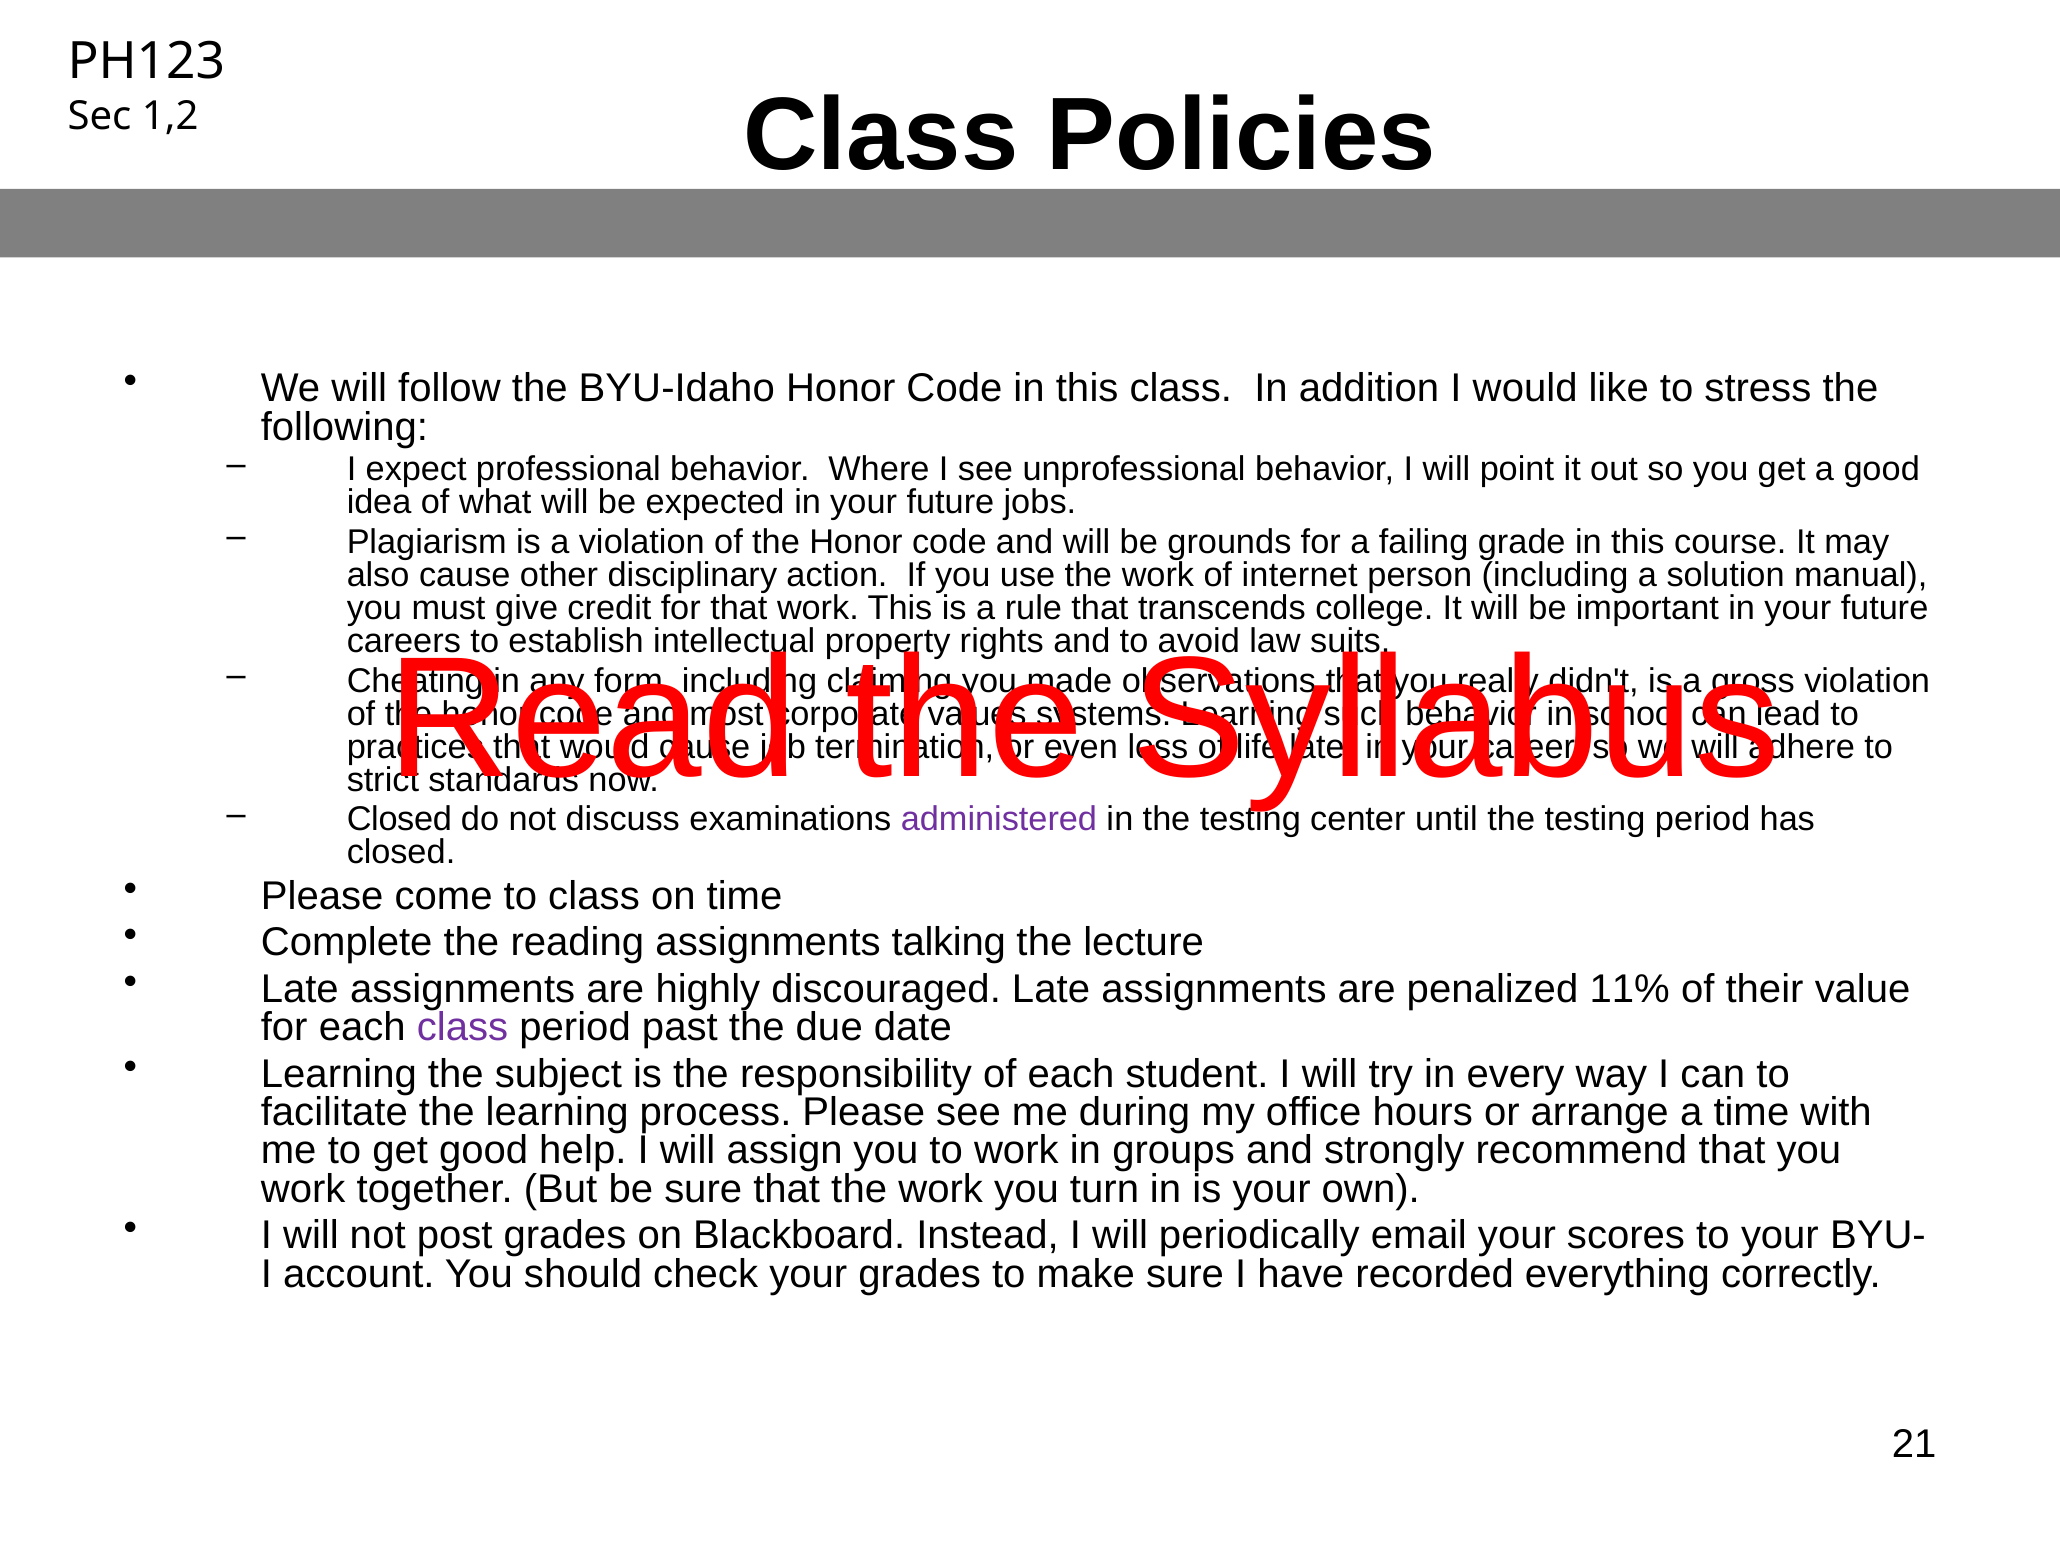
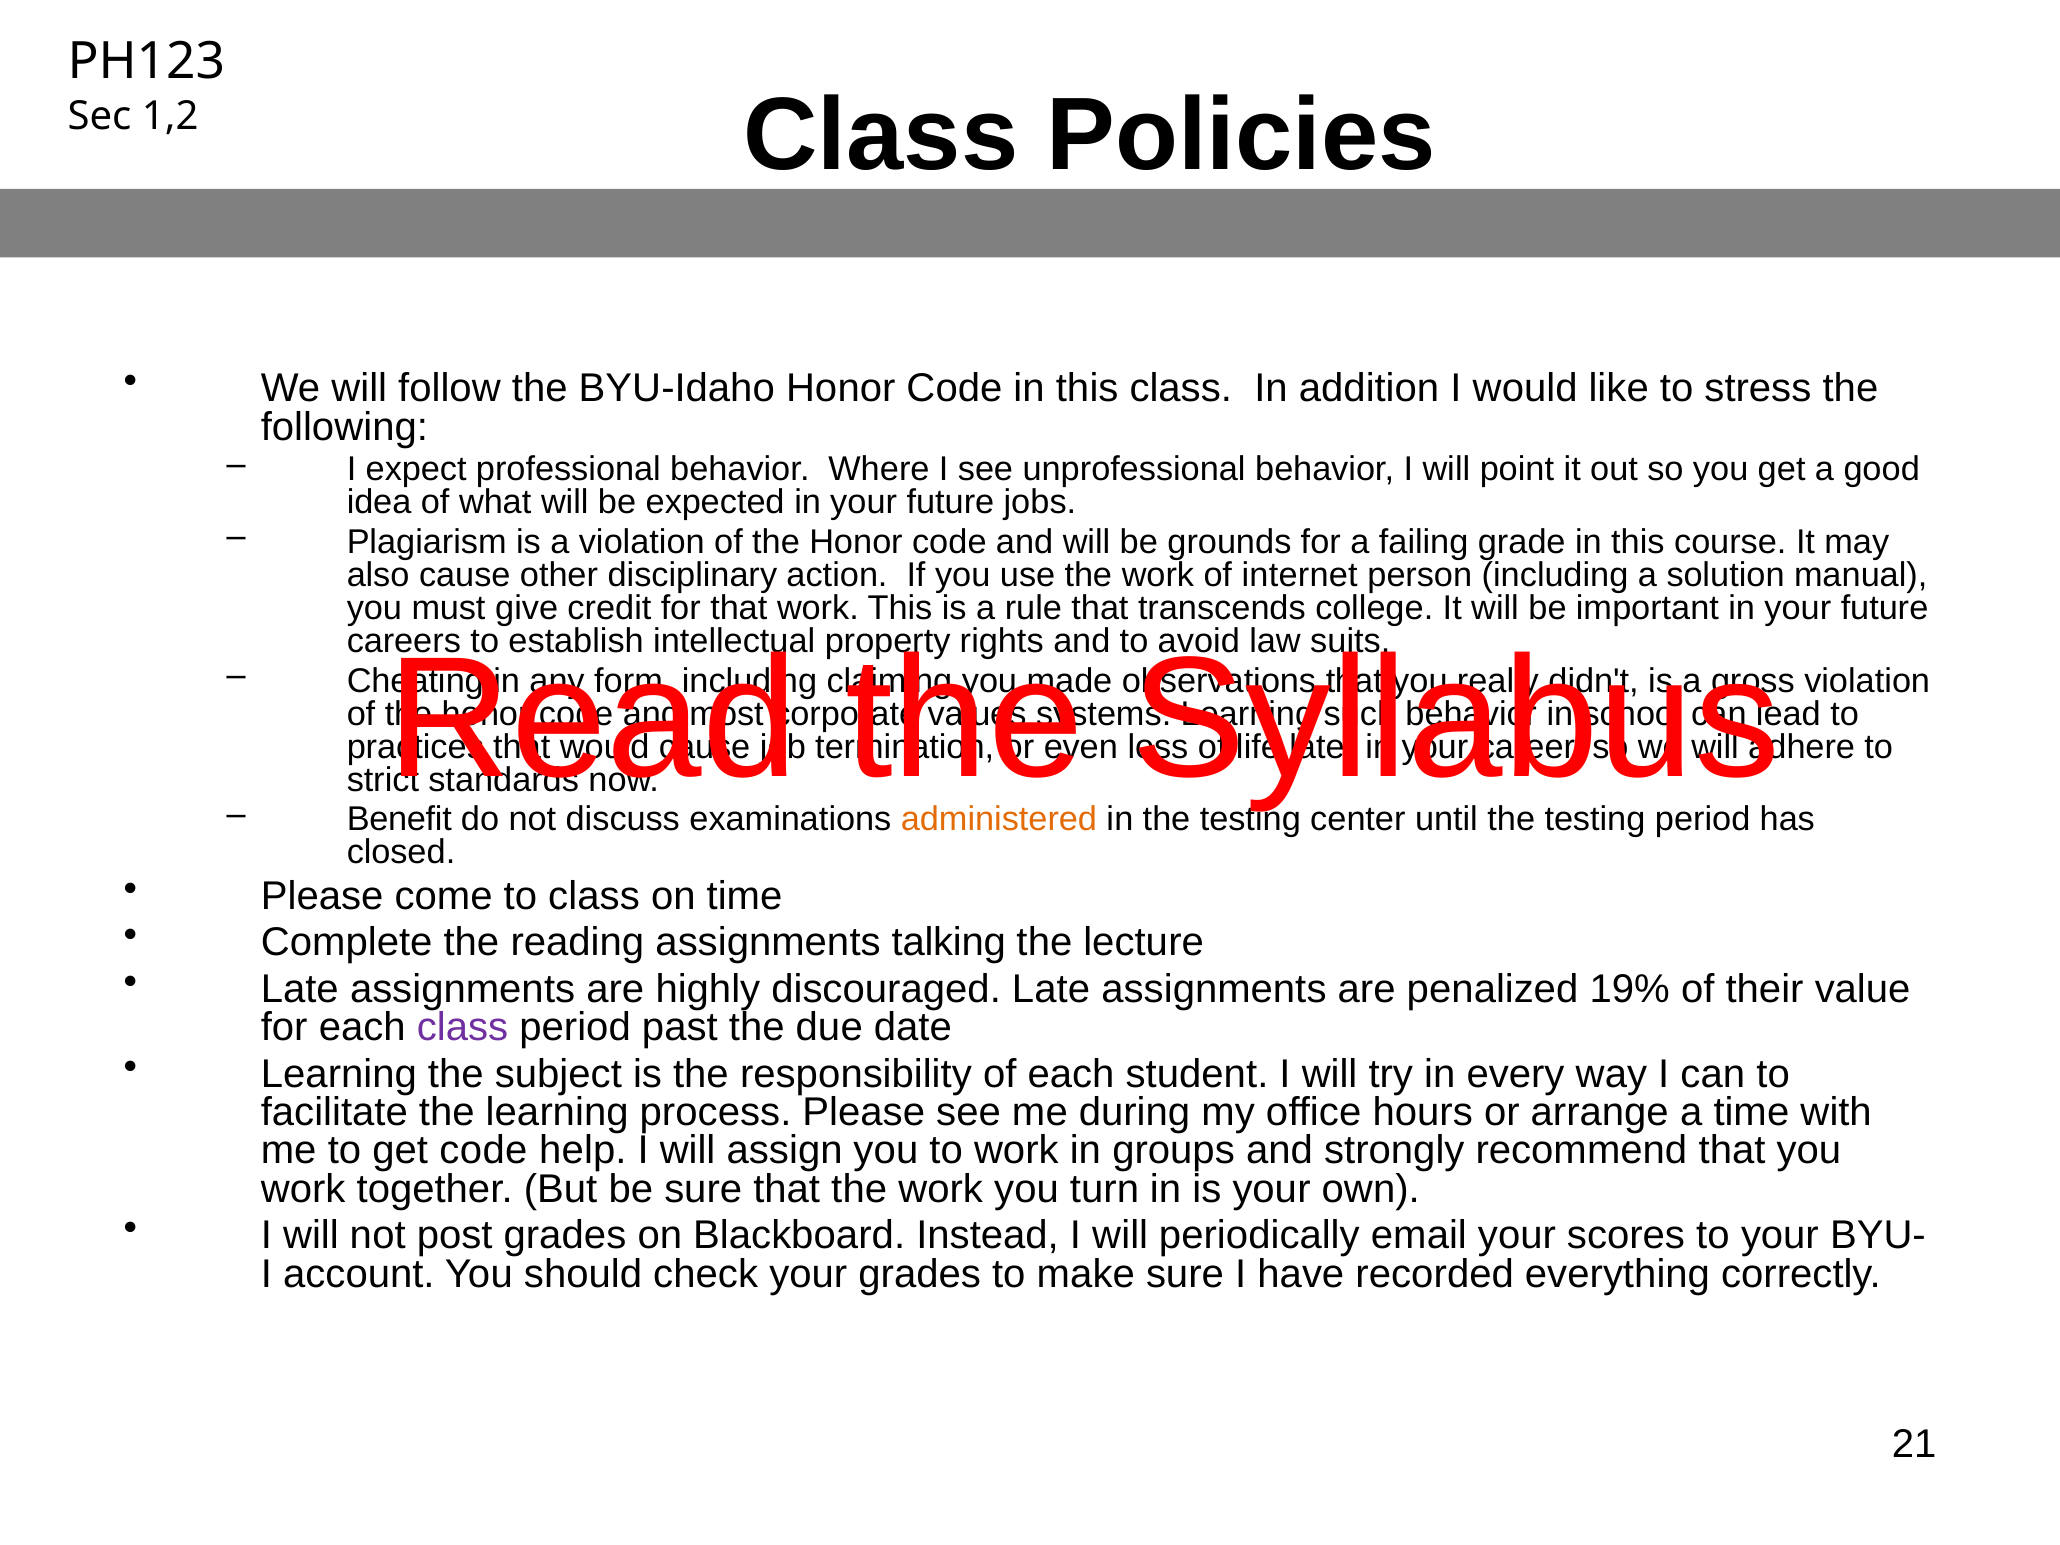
Closed at (399, 820): Closed -> Benefit
administered colour: purple -> orange
11%: 11% -> 19%
get good: good -> code
